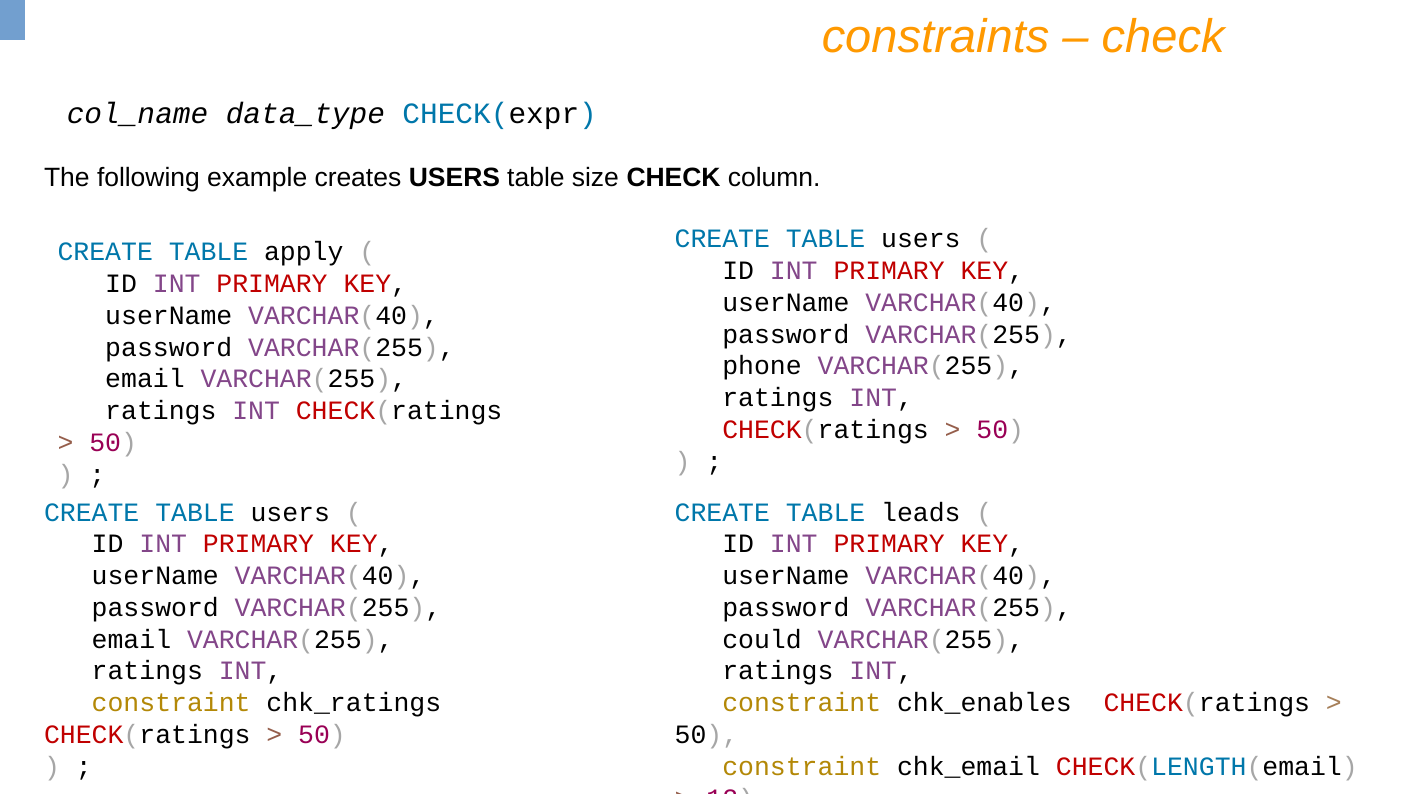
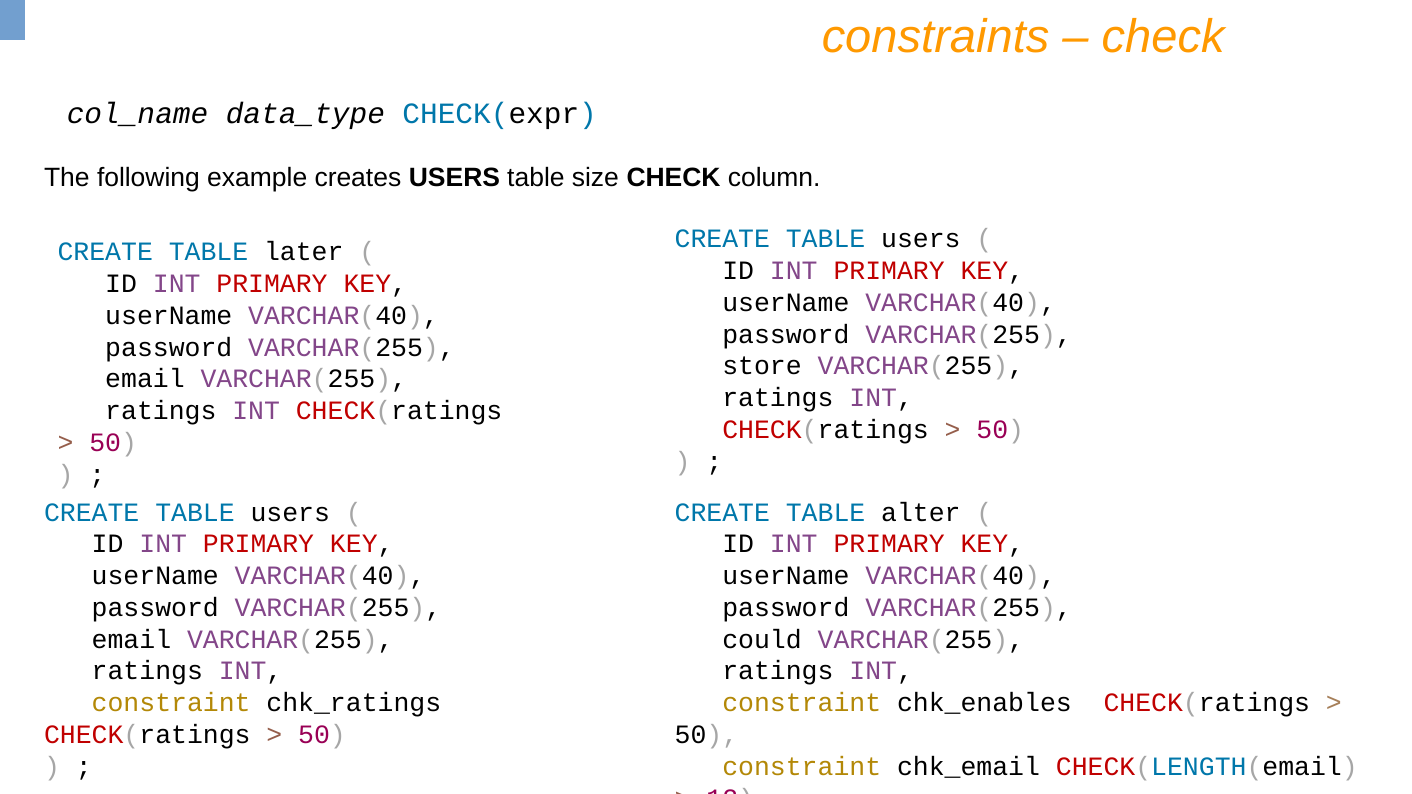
apply: apply -> later
phone: phone -> store
leads: leads -> alter
